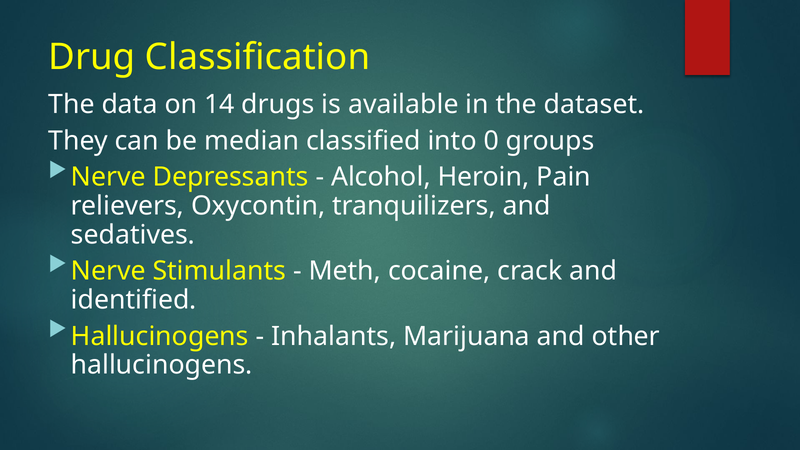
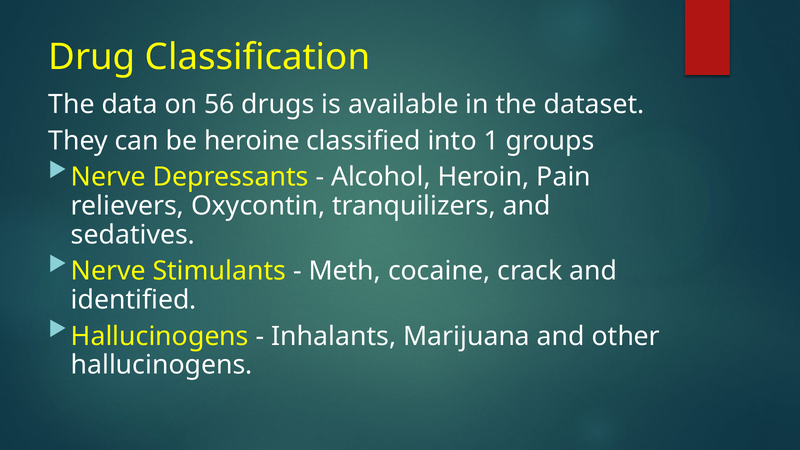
14: 14 -> 56
median: median -> heroine
0: 0 -> 1
